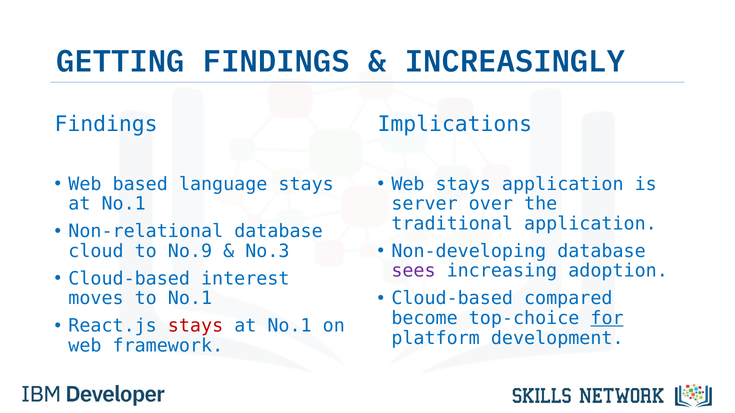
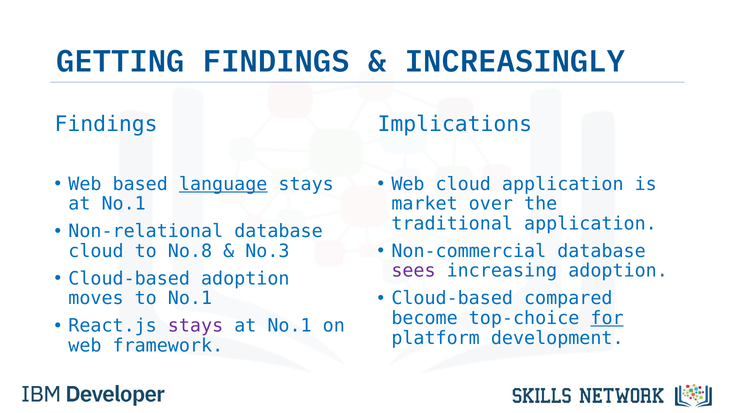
language underline: none -> present
Web stays: stays -> cloud
server: server -> market
Non-developing: Non-developing -> Non-commercial
No.9: No.9 -> No.8
Cloud-based interest: interest -> adoption
stays at (196, 326) colour: red -> purple
